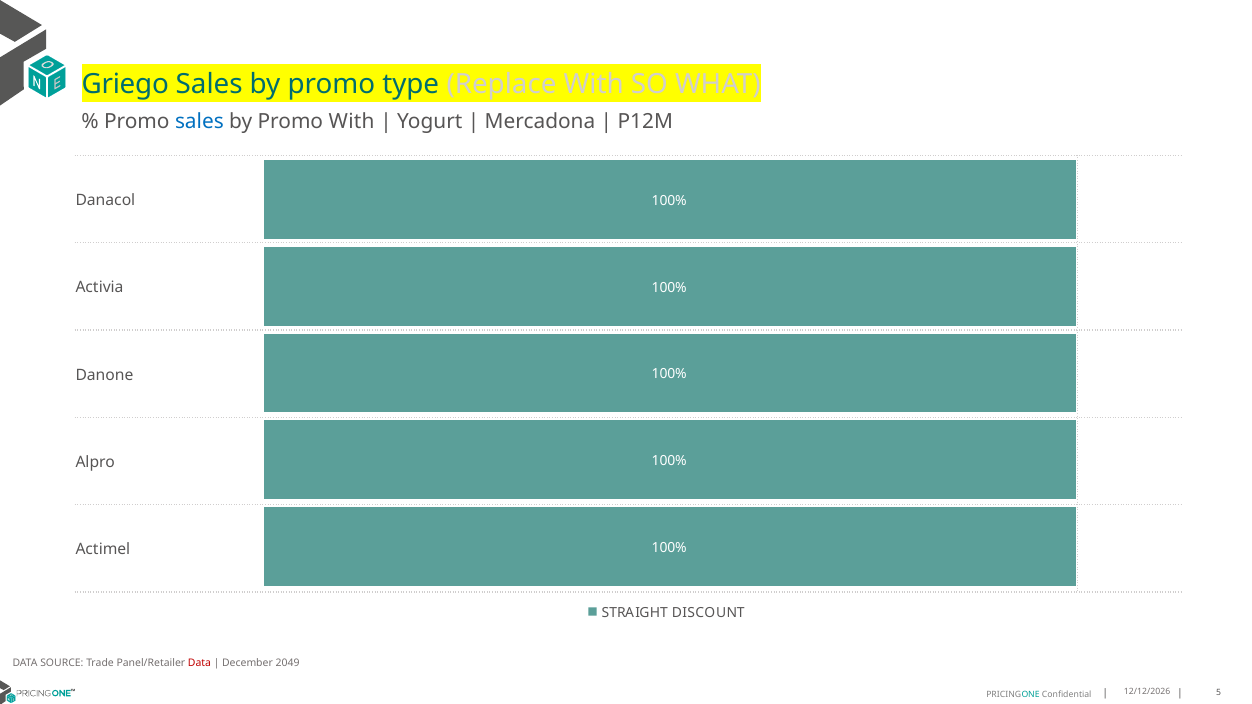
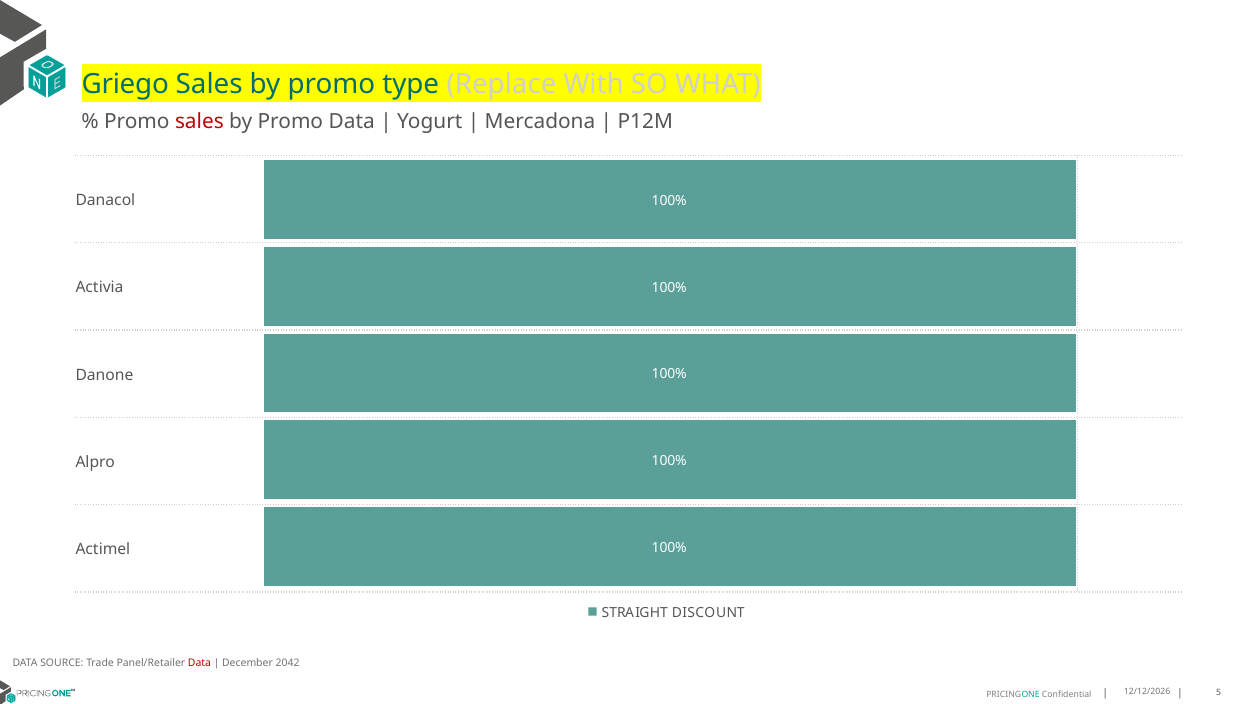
sales at (199, 122) colour: blue -> red
Promo With: With -> Data
2049: 2049 -> 2042
